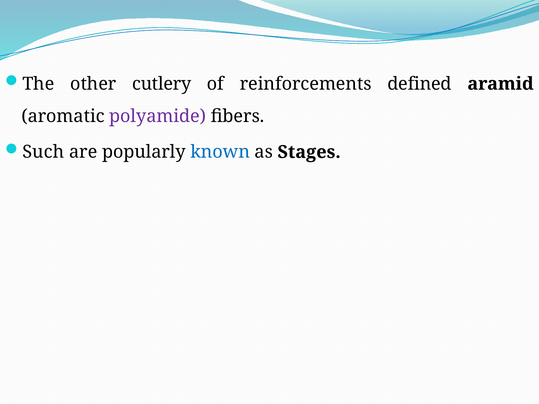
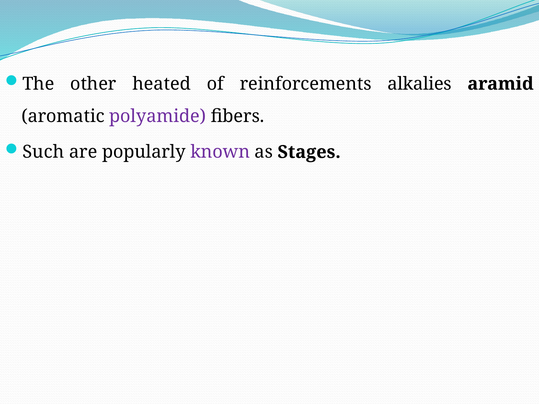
cutlery: cutlery -> heated
defined: defined -> alkalies
known colour: blue -> purple
